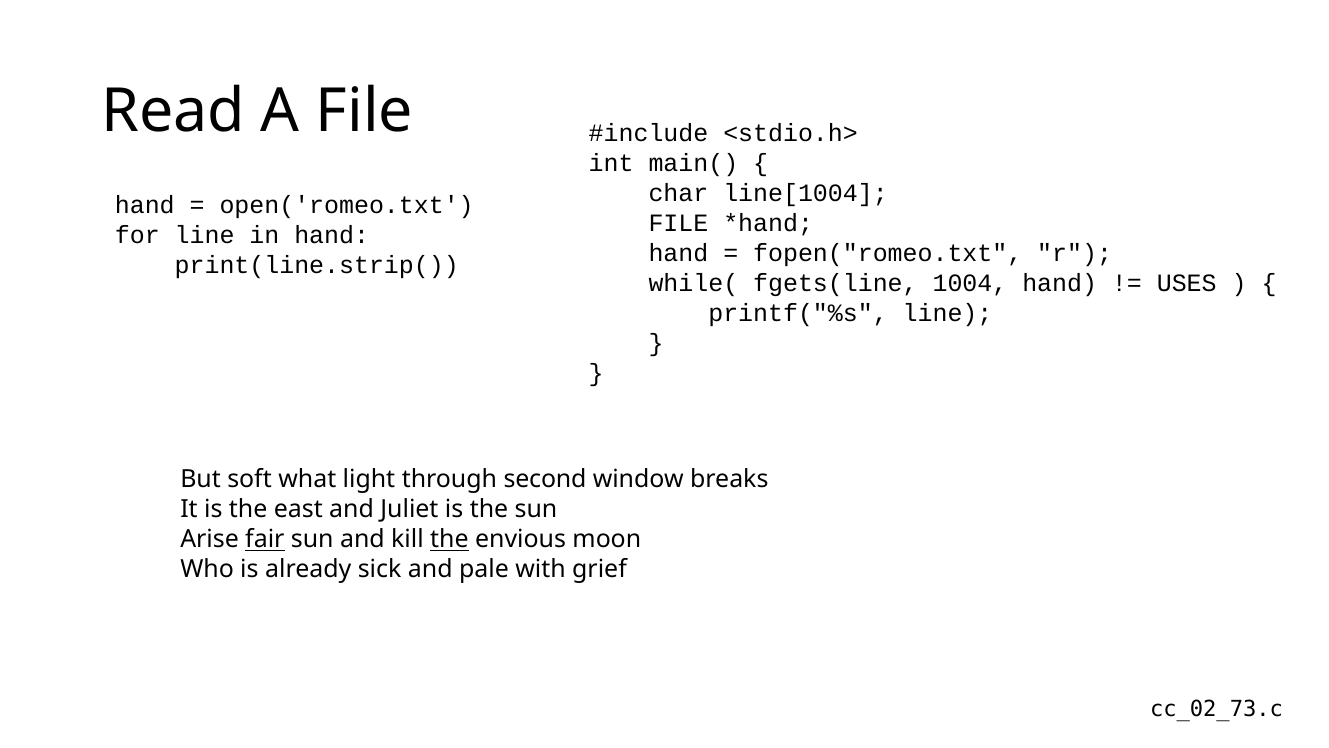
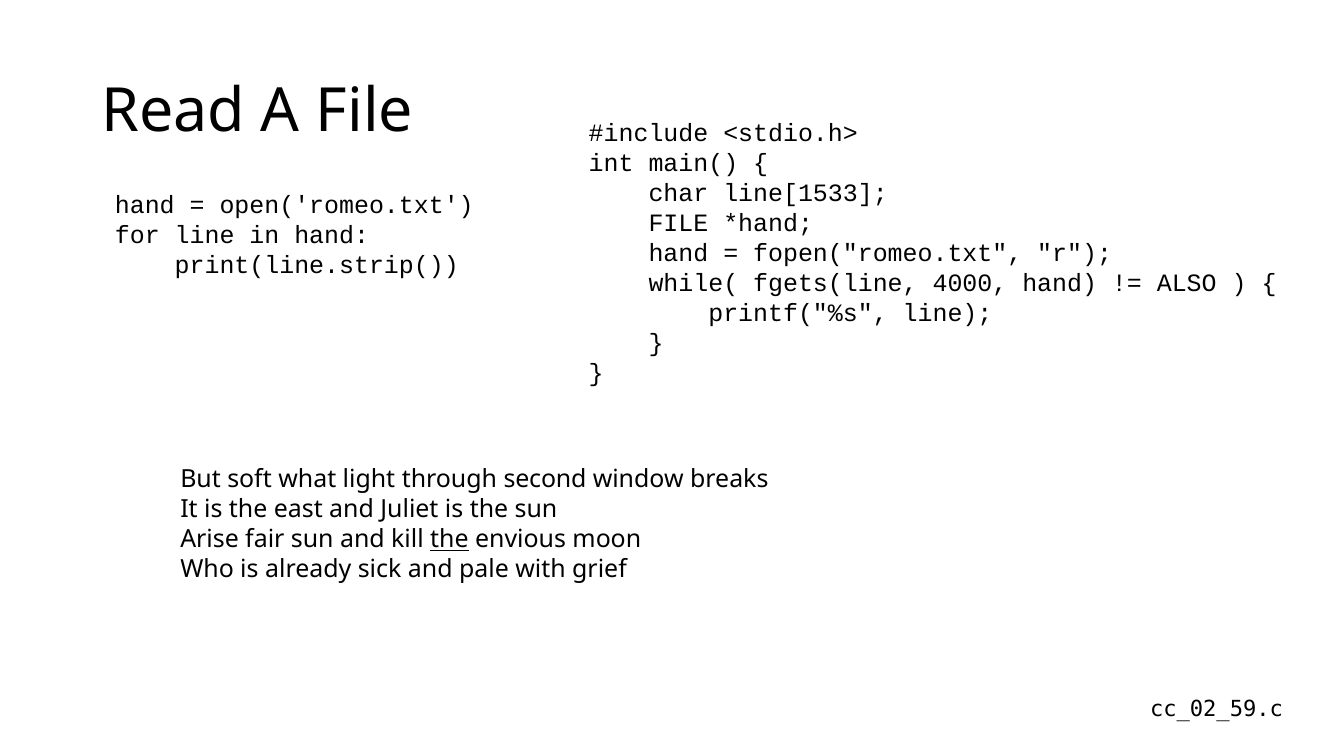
line[1004: line[1004 -> line[1533
1004: 1004 -> 4000
USES: USES -> ALSO
fair underline: present -> none
cc_02_73.c: cc_02_73.c -> cc_02_59.c
